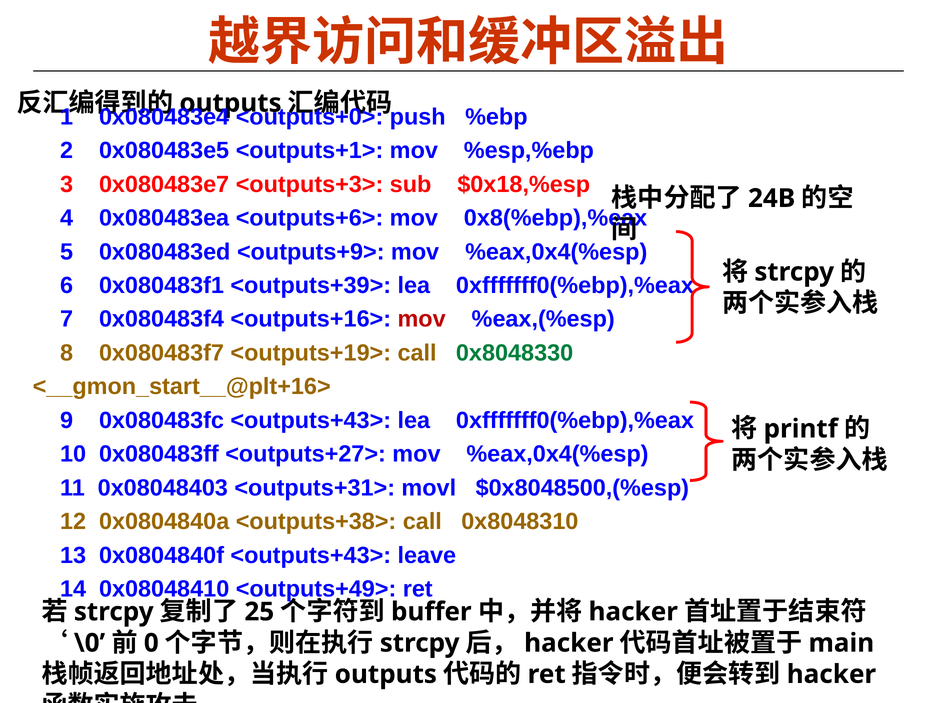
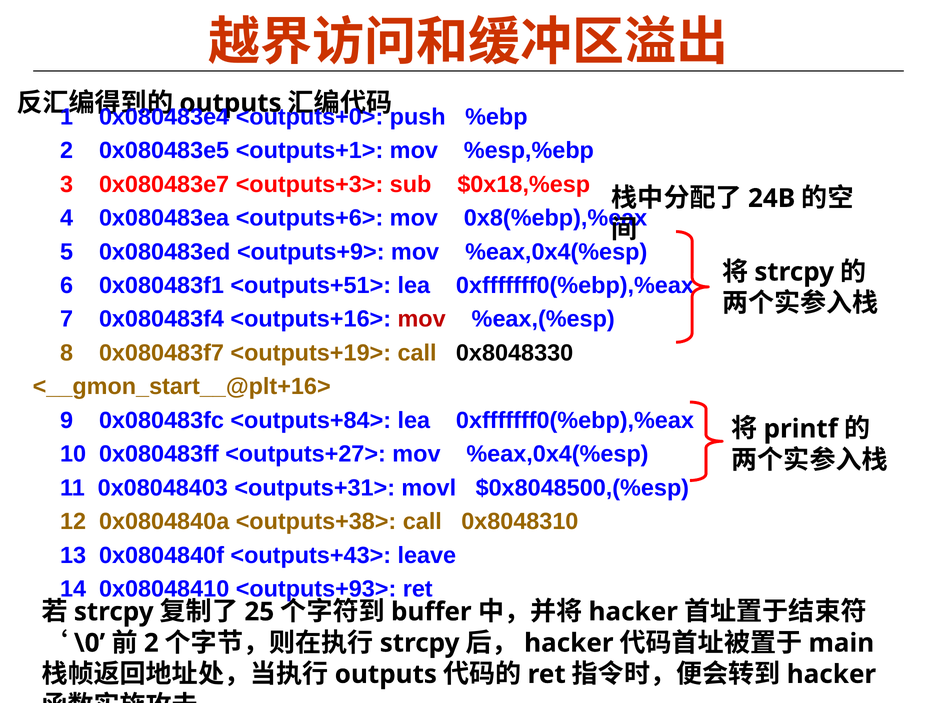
<outputs+39>: <outputs+39> -> <outputs+51>
0x8048330 colour: green -> black
0x080483fc <outputs+43>: <outputs+43> -> <outputs+84>
<outputs+49>: <outputs+49> -> <outputs+93>
0 at (151, 643): 0 -> 2
